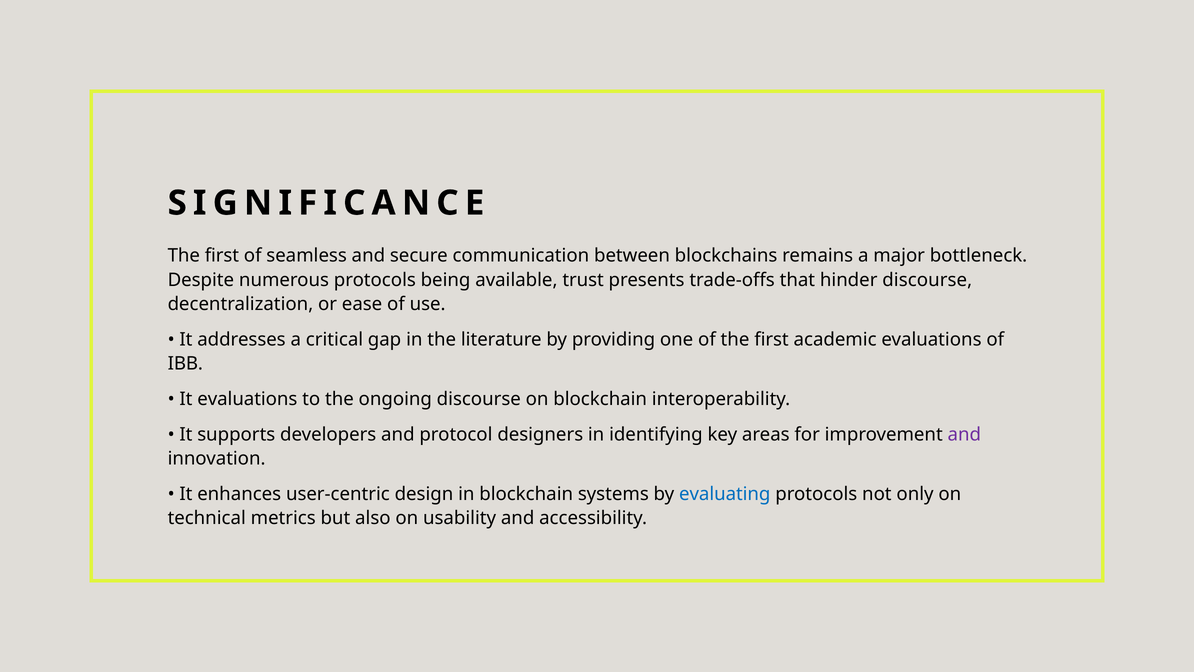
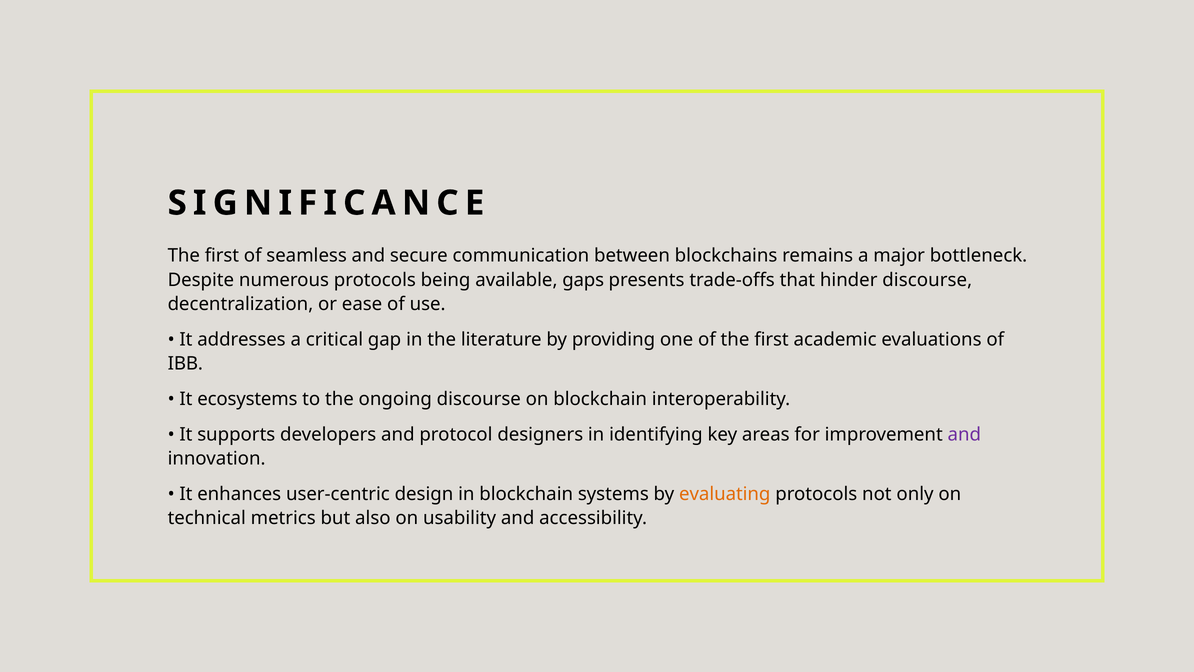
trust: trust -> gaps
It evaluations: evaluations -> ecosystems
evaluating colour: blue -> orange
